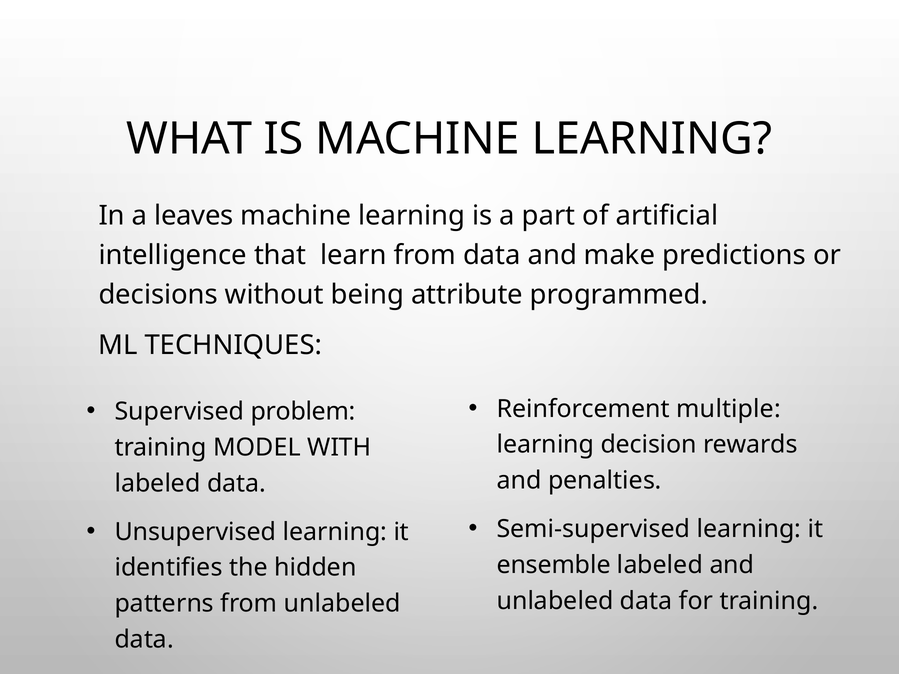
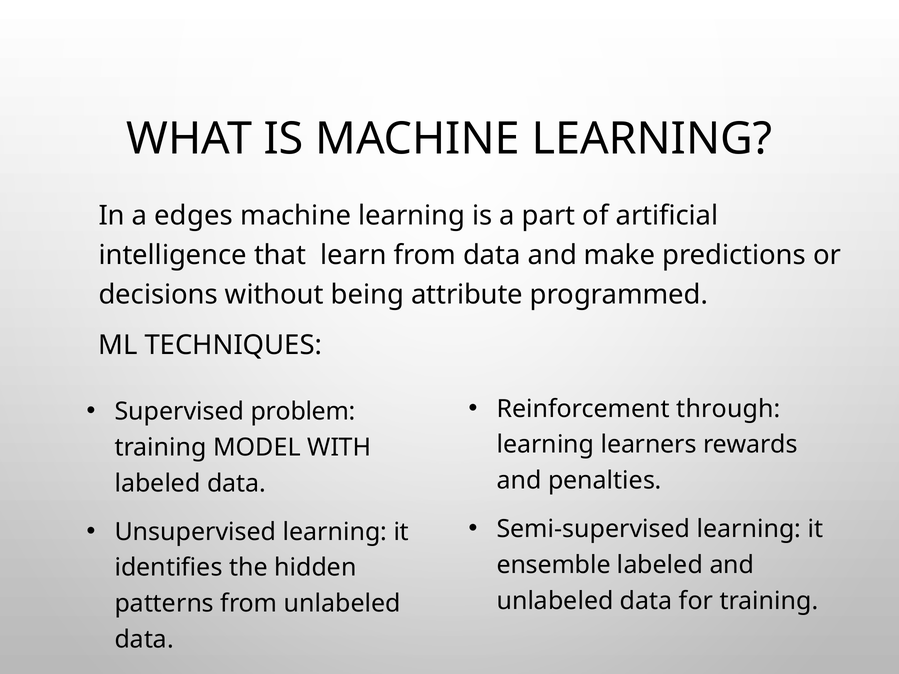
leaves: leaves -> edges
multiple: multiple -> through
decision: decision -> learners
